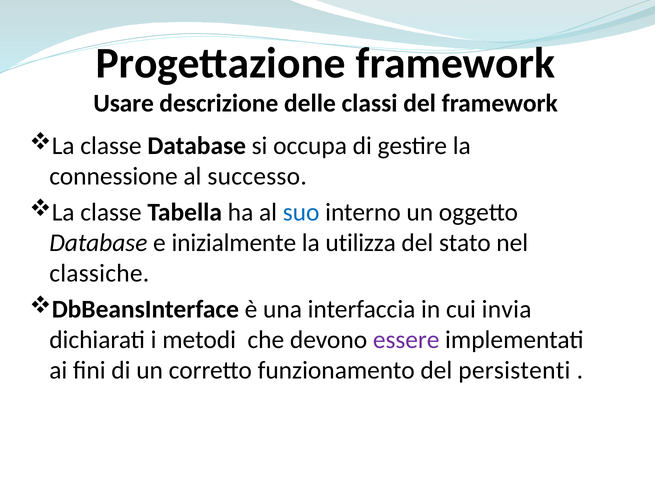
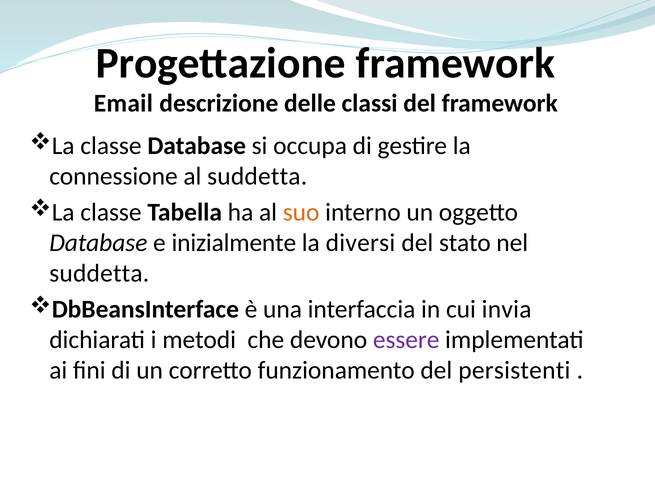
Usare: Usare -> Email
al successo: successo -> suddetta
suo colour: blue -> orange
utilizza: utilizza -> diversi
classiche at (99, 273): classiche -> suddetta
